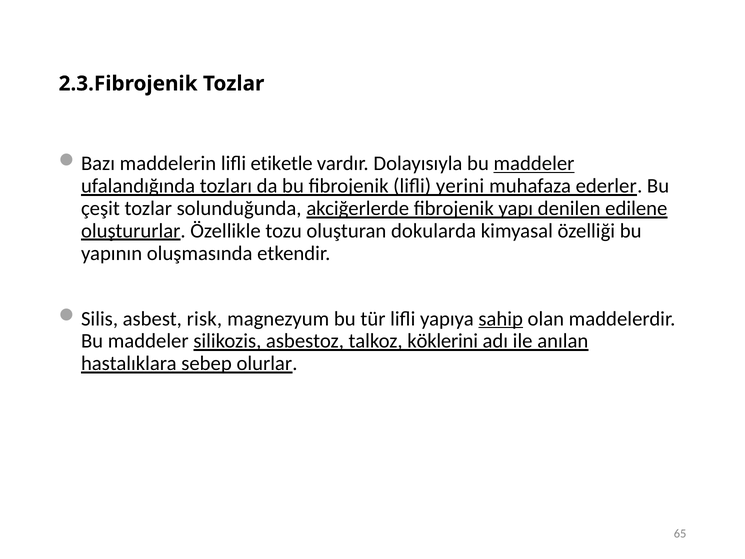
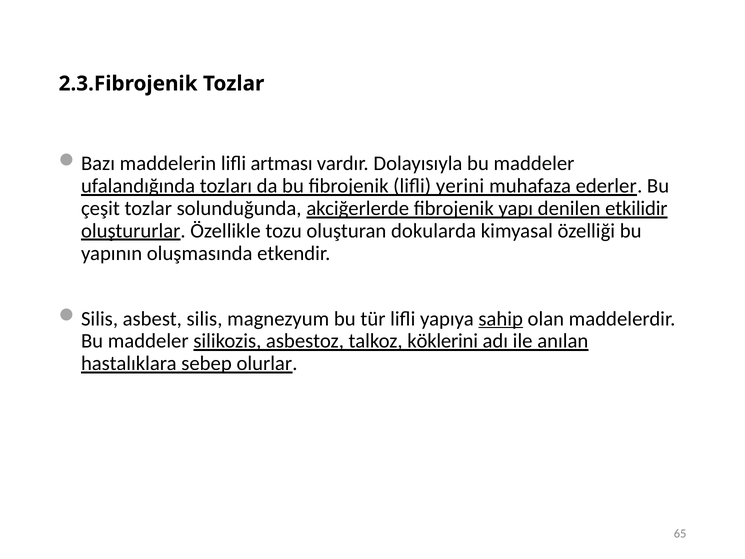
etiketle: etiketle -> artması
maddeler at (534, 164) underline: present -> none
edilene: edilene -> etkilidir
asbest risk: risk -> silis
